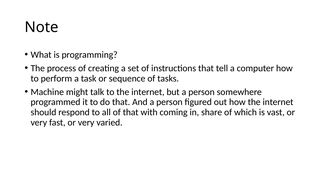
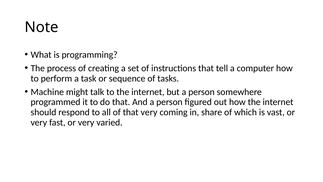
that with: with -> very
